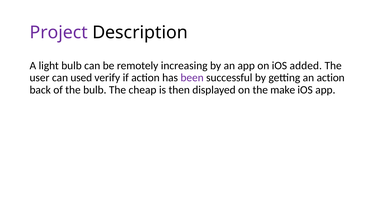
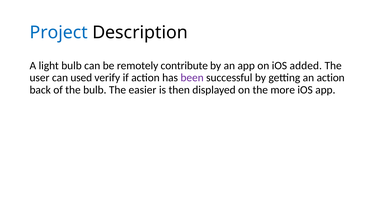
Project colour: purple -> blue
increasing: increasing -> contribute
cheap: cheap -> easier
make: make -> more
